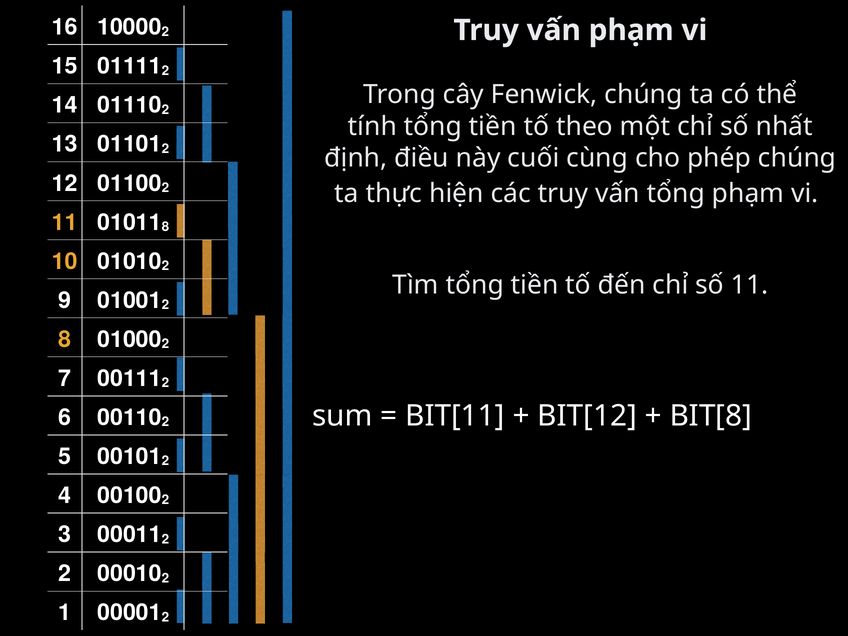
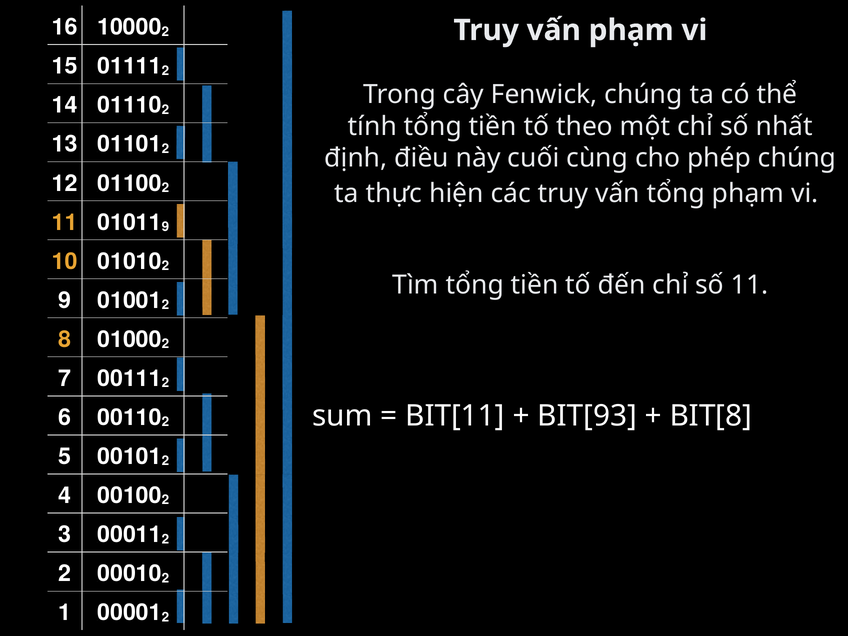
8 at (165, 227): 8 -> 9
BIT[12: BIT[12 -> BIT[93
